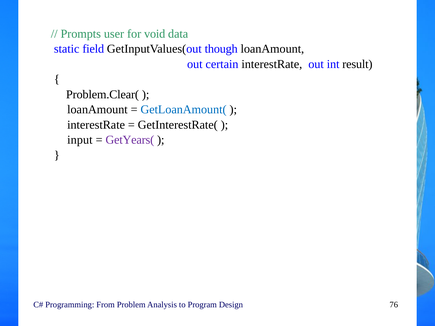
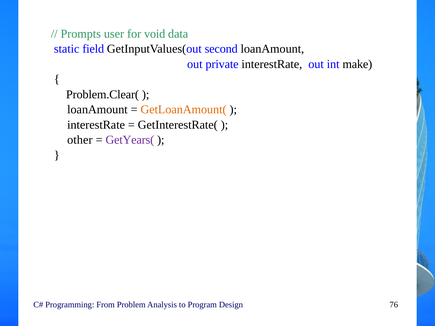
though: though -> second
certain: certain -> private
result: result -> make
GetLoanAmount( colour: blue -> orange
input: input -> other
